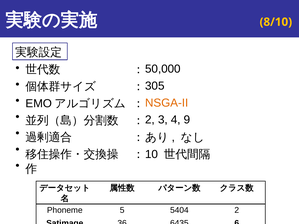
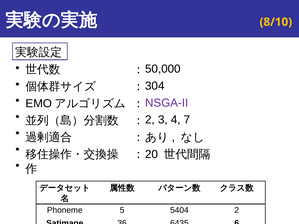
305: 305 -> 304
NSGA-II at (167, 103) colour: orange -> purple
9: 9 -> 7
10: 10 -> 20
